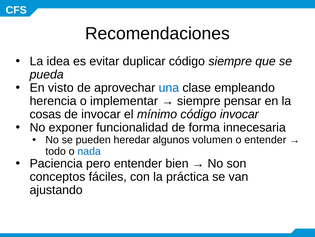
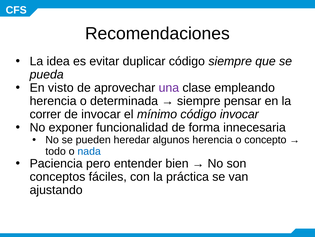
una colour: blue -> purple
implementar: implementar -> determinada
cosas: cosas -> correr
algunos volumen: volumen -> herencia
o entender: entender -> concepto
